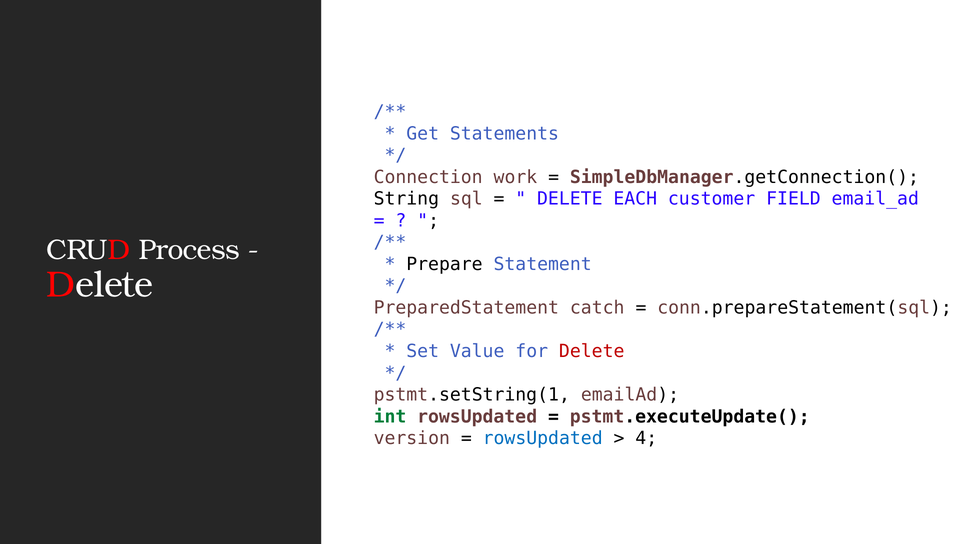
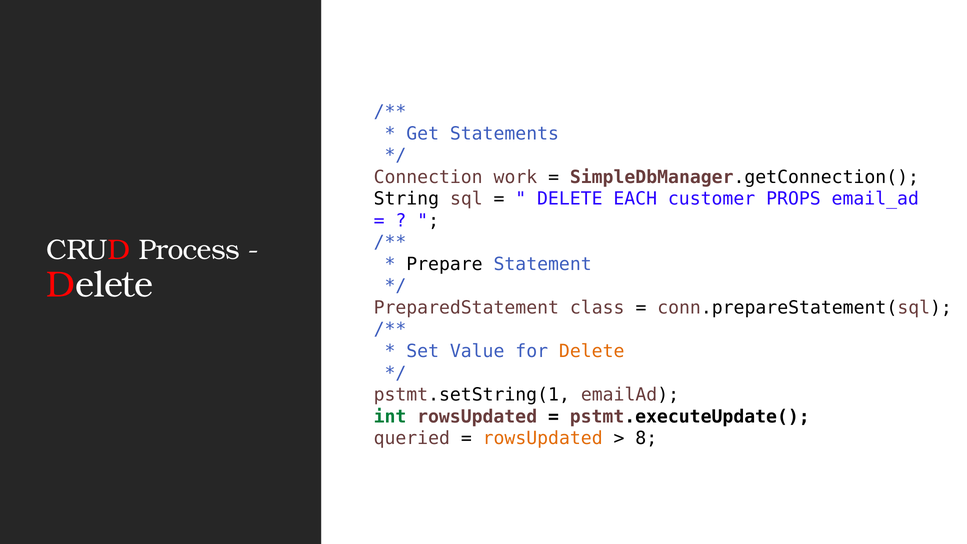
FIELD: FIELD -> PROPS
catch: catch -> class
Delete at (592, 351) colour: red -> orange
version: version -> queried
rowsUpdated at (543, 438) colour: blue -> orange
4: 4 -> 8
